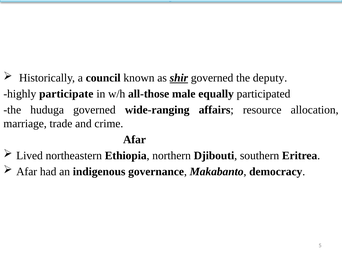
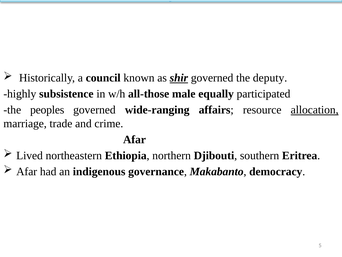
participate: participate -> subsistence
huduga: huduga -> peoples
allocation underline: none -> present
